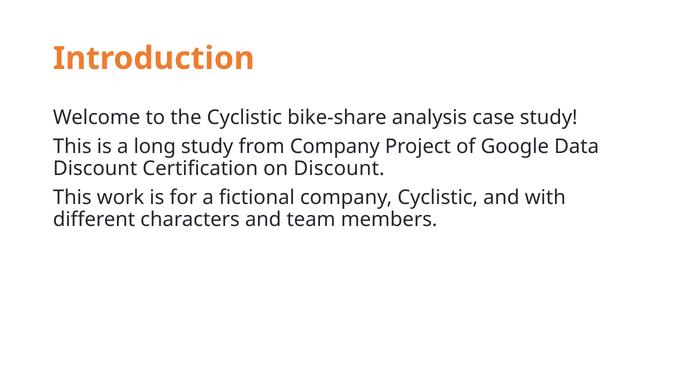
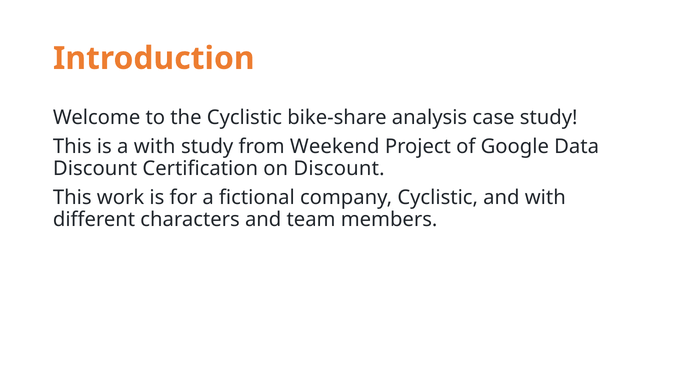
a long: long -> with
from Company: Company -> Weekend
